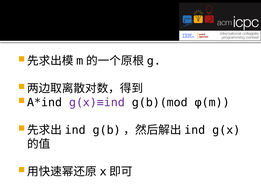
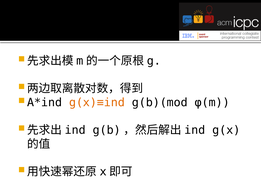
g(x)≡ind colour: purple -> orange
